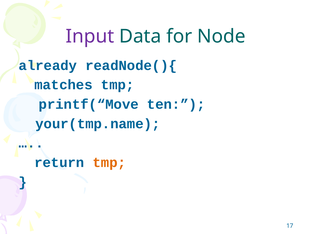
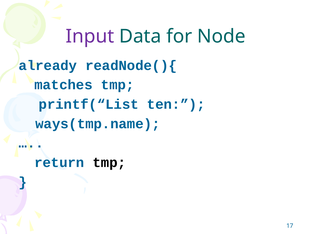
printf(“Move: printf(“Move -> printf(“List
your(tmp.name: your(tmp.name -> ways(tmp.name
tmp at (109, 163) colour: orange -> black
